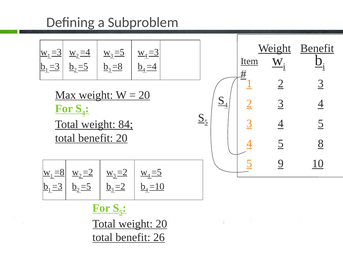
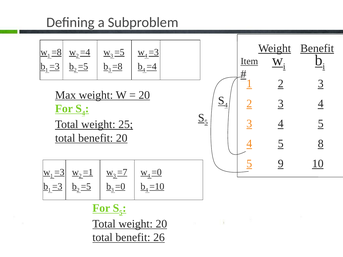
w 1 =3: =3 -> =8
84: 84 -> 25
w 1 =8: =8 -> =3
2 =2: =2 -> =1
w 3 =2: =2 -> =7
4 =5: =5 -> =0
=2 at (120, 187): =2 -> =0
